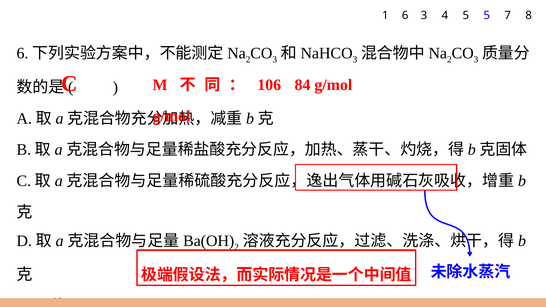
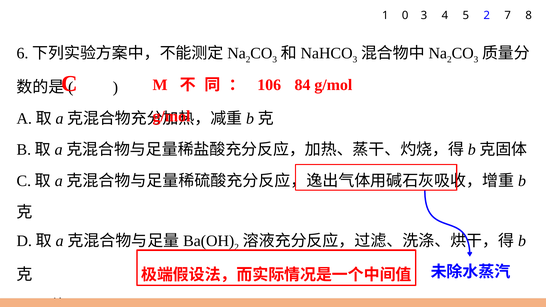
1 6: 6 -> 0
5 5: 5 -> 2
